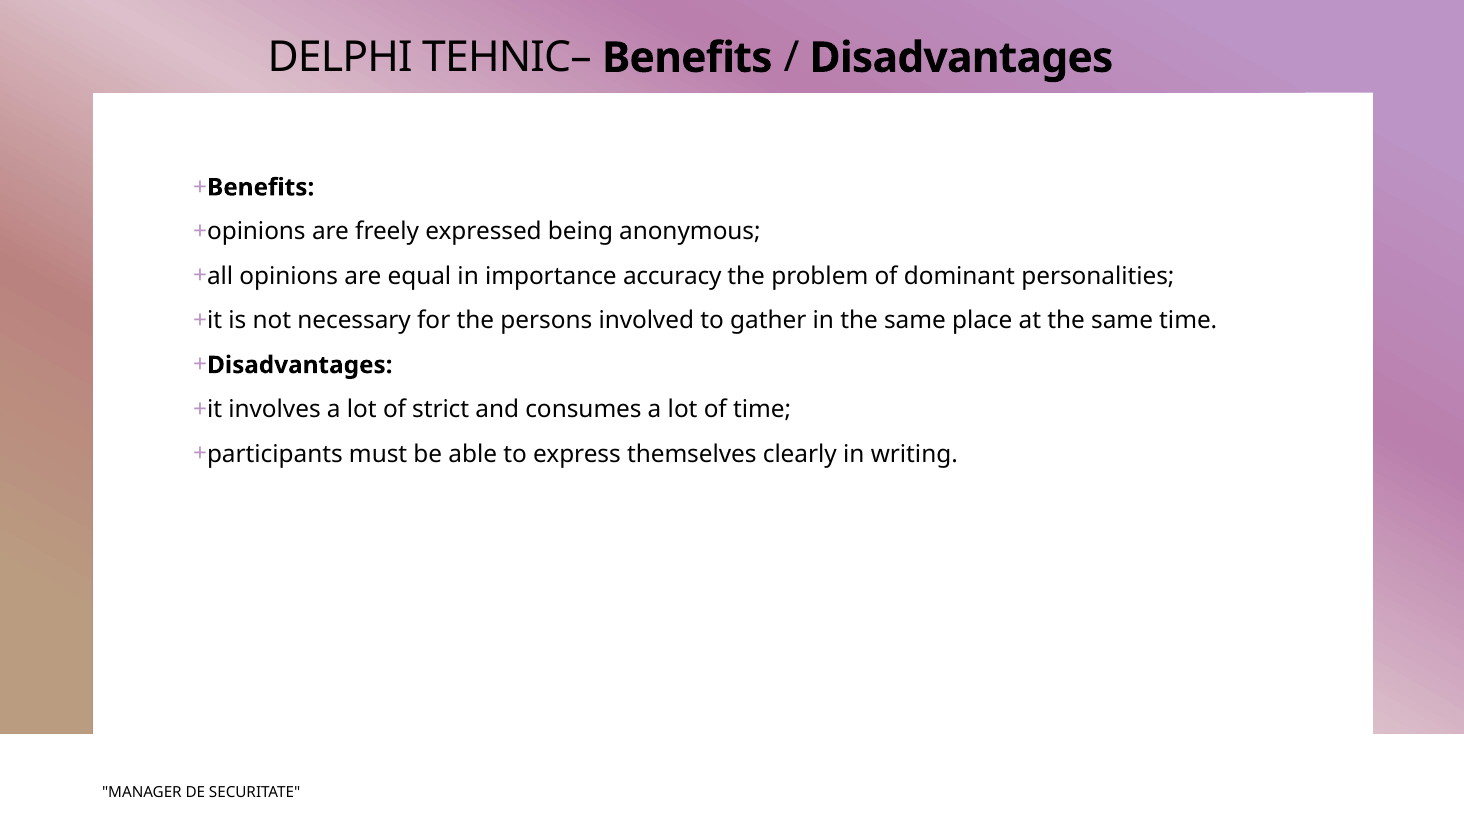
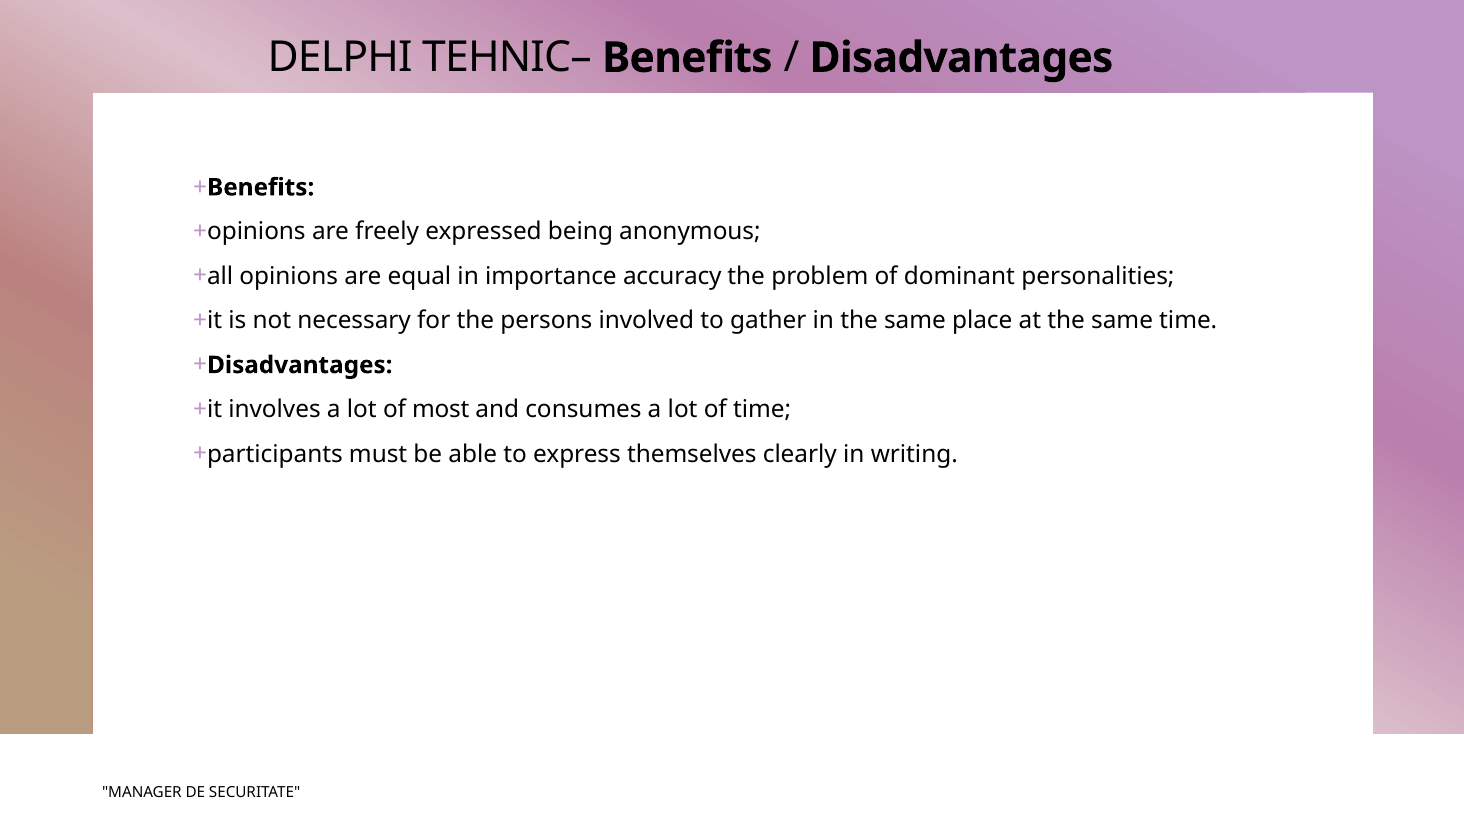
strict: strict -> most
